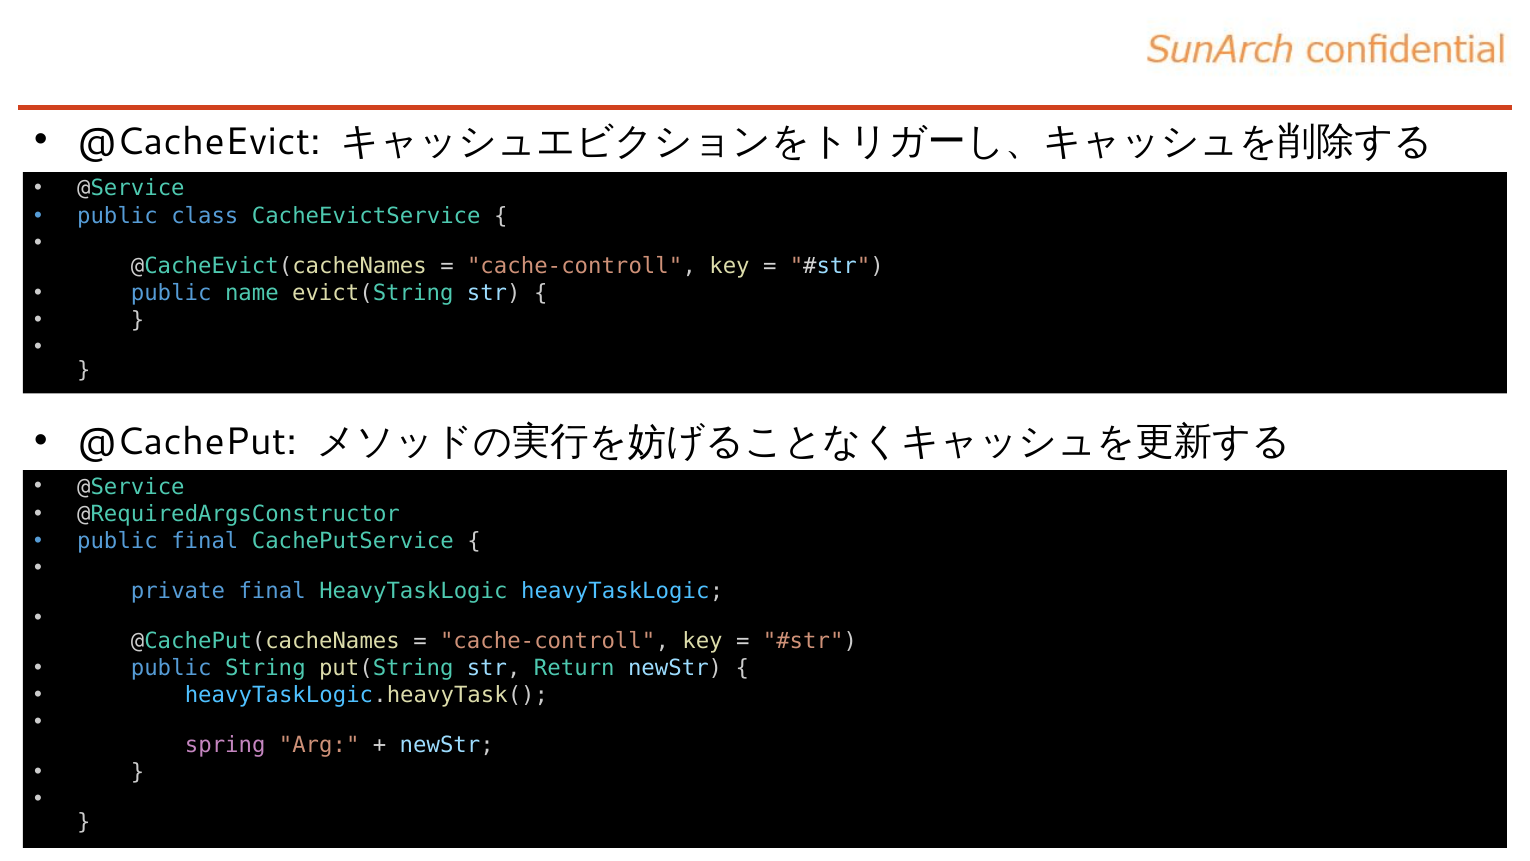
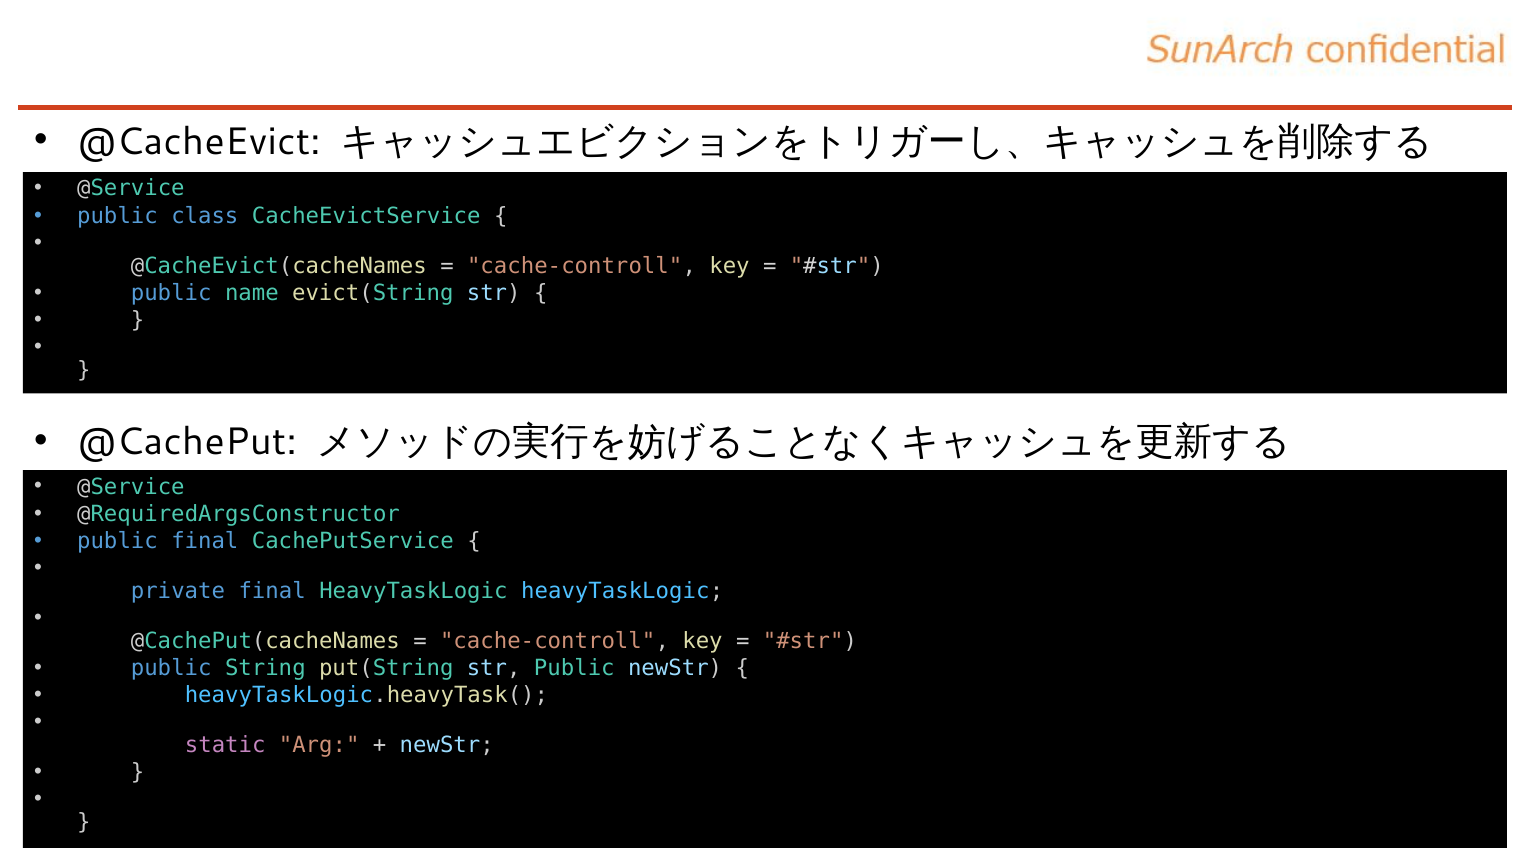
str Return: Return -> Public
spring: spring -> static
